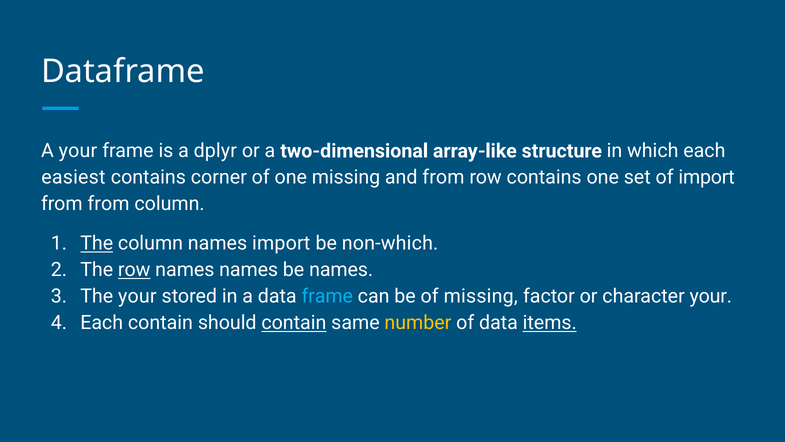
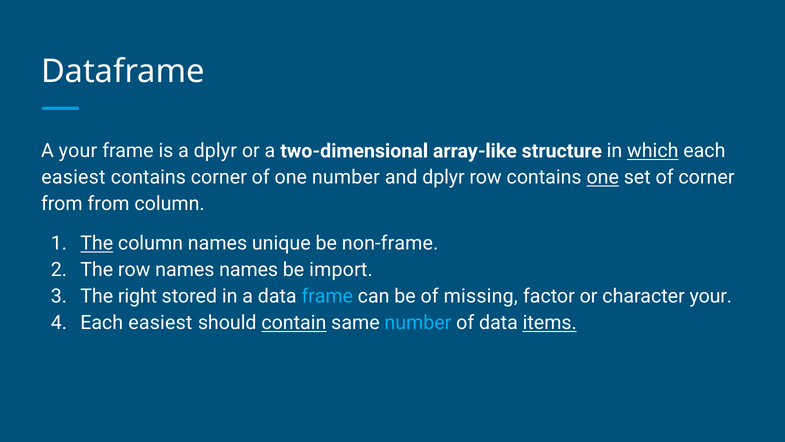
which underline: none -> present
one missing: missing -> number
and from: from -> dplyr
one at (603, 177) underline: none -> present
of import: import -> corner
names import: import -> unique
non-which: non-which -> non-frame
row at (134, 270) underline: present -> none
be names: names -> import
The your: your -> right
contain at (160, 323): contain -> easiest
number at (418, 323) colour: yellow -> light blue
